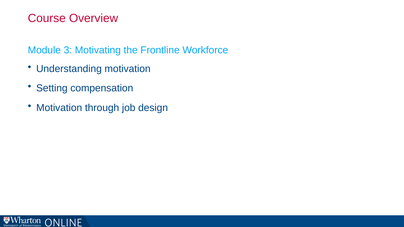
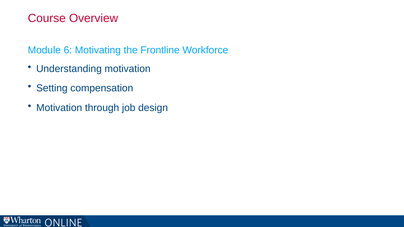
3: 3 -> 6
